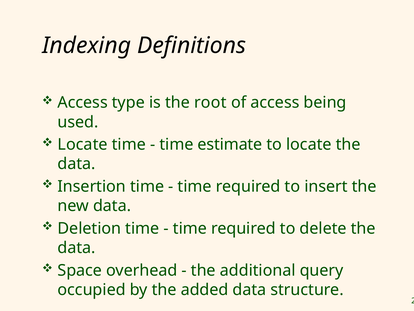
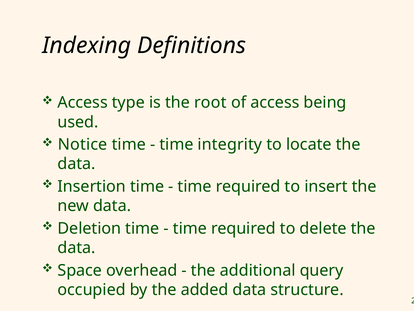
Locate at (83, 144): Locate -> Notice
estimate: estimate -> integrity
